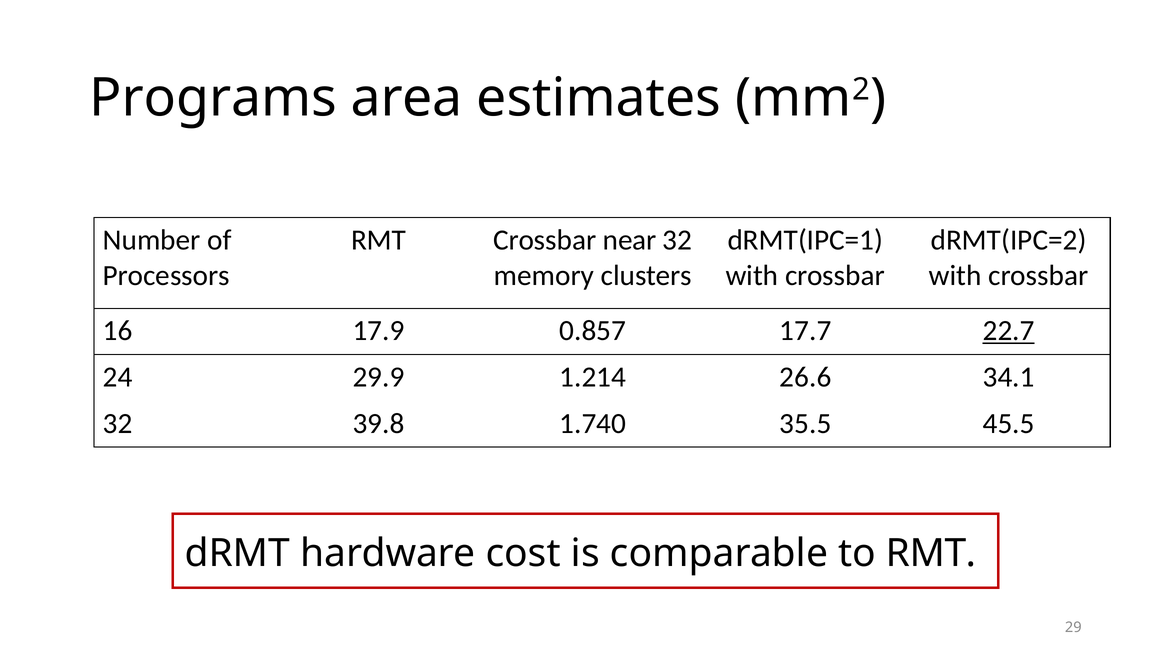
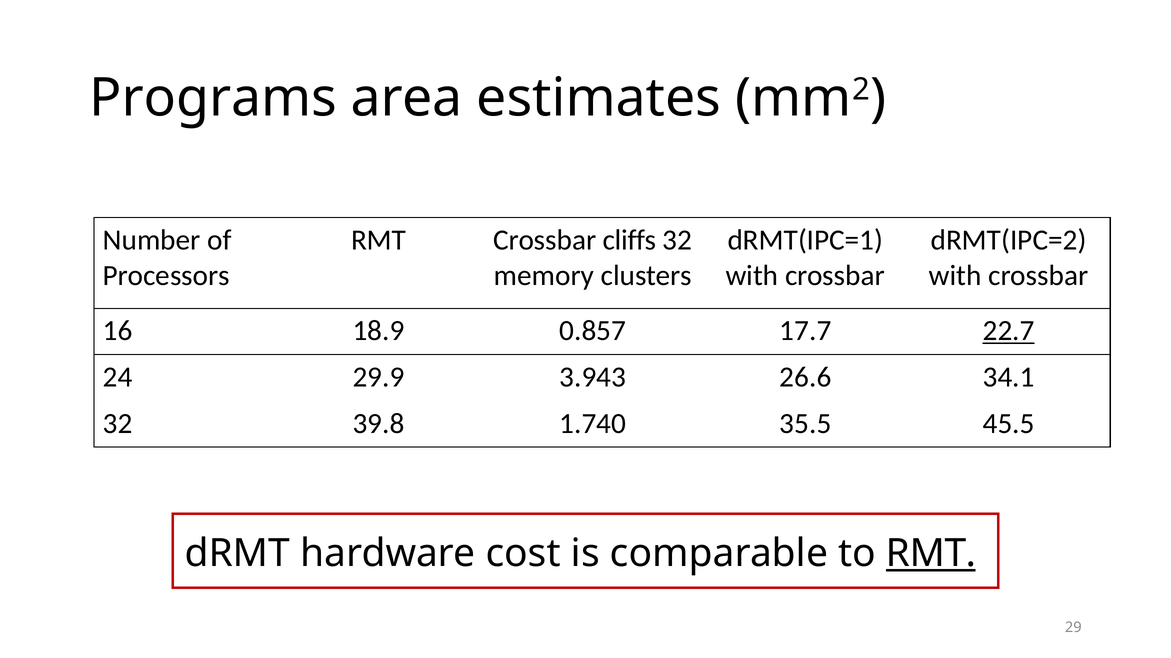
near: near -> cliffs
17.9: 17.9 -> 18.9
1.214: 1.214 -> 3.943
RMT at (931, 554) underline: none -> present
